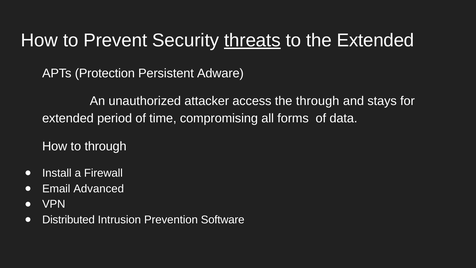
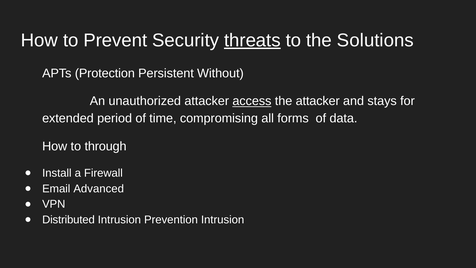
the Extended: Extended -> Solutions
Adware: Adware -> Without
access underline: none -> present
the through: through -> attacker
Prevention Software: Software -> Intrusion
